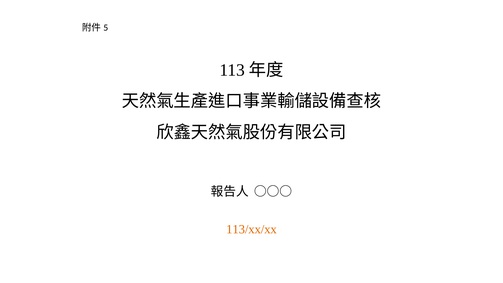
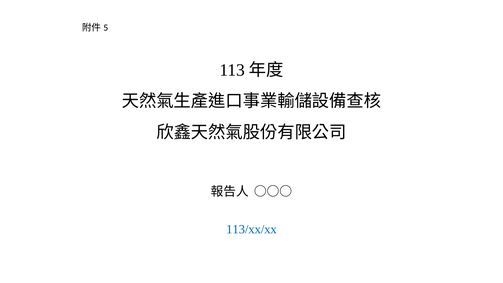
113/xx/xx colour: orange -> blue
